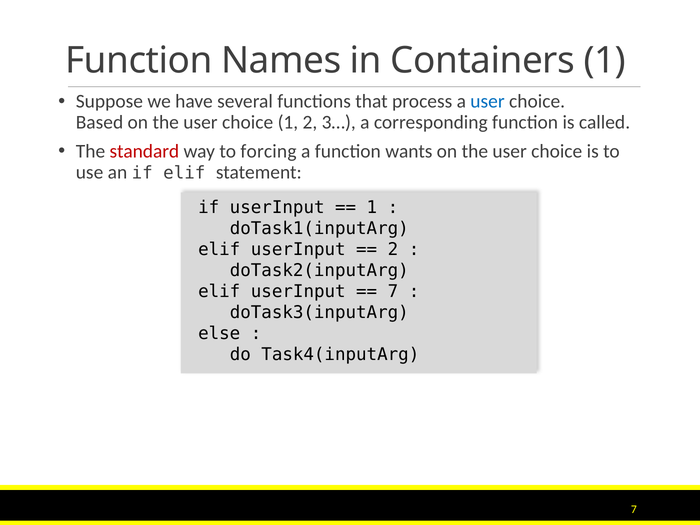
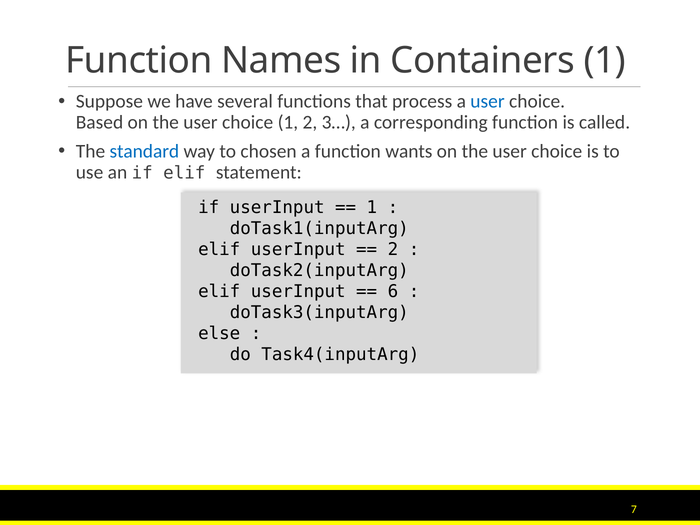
standard colour: red -> blue
forcing: forcing -> chosen
7 at (393, 292): 7 -> 6
